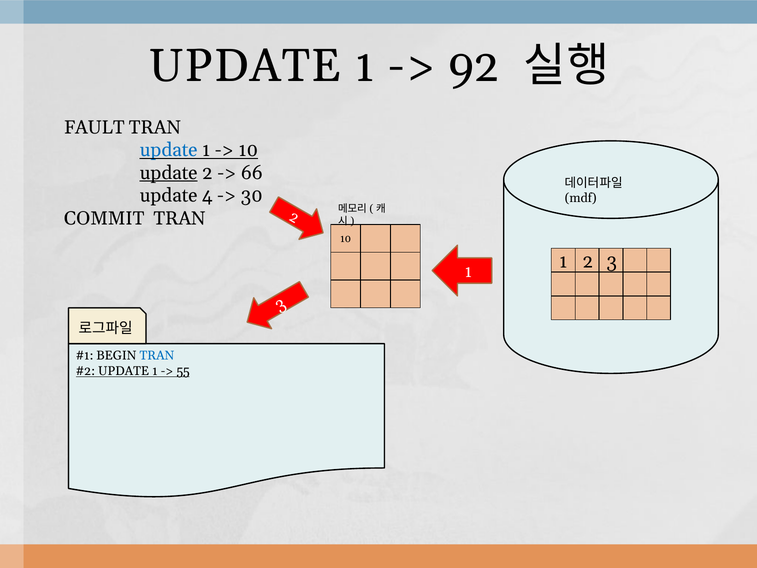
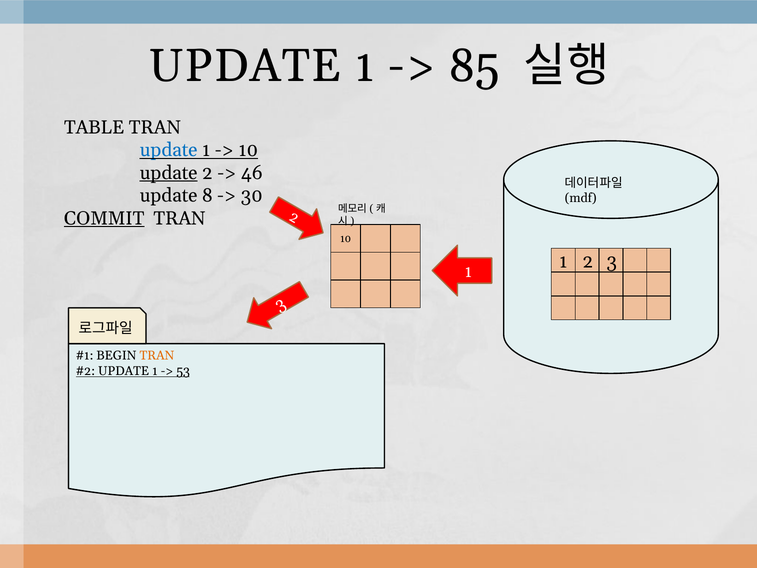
92: 92 -> 85
FAULT: FAULT -> TABLE
66: 66 -> 46
4: 4 -> 8
COMMIT underline: none -> present
TRAN at (157, 356) colour: blue -> orange
55: 55 -> 53
